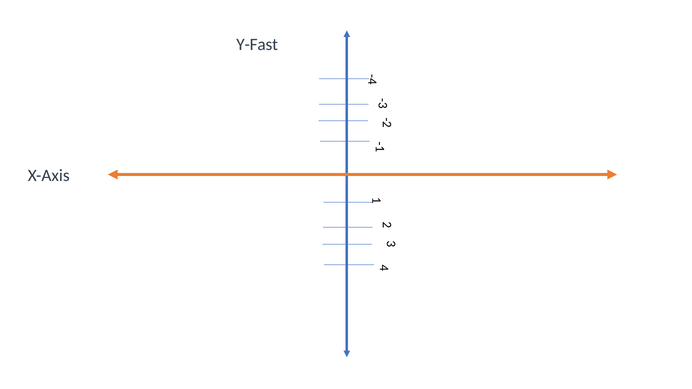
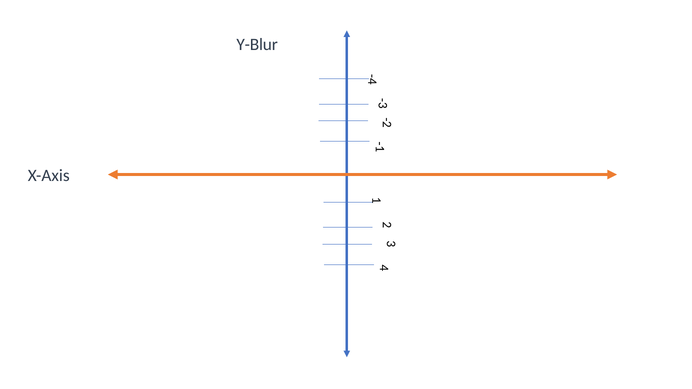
Y-Fast: Y-Fast -> Y-Blur
